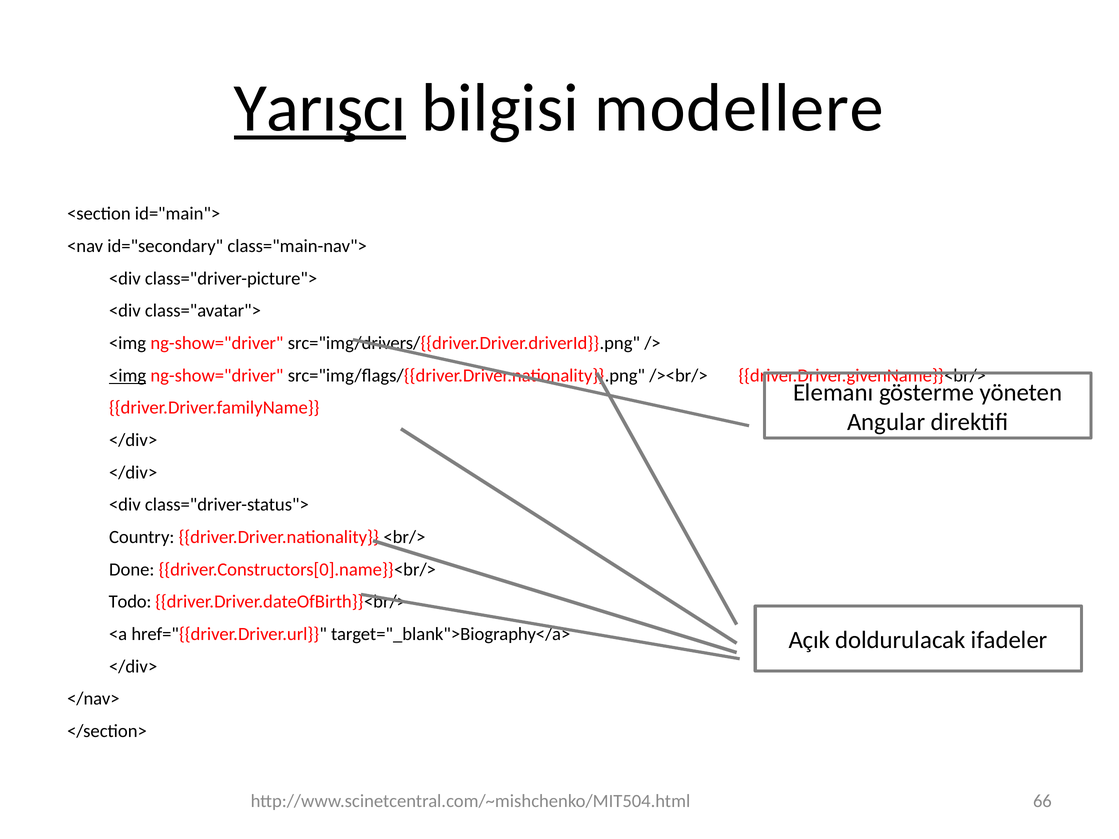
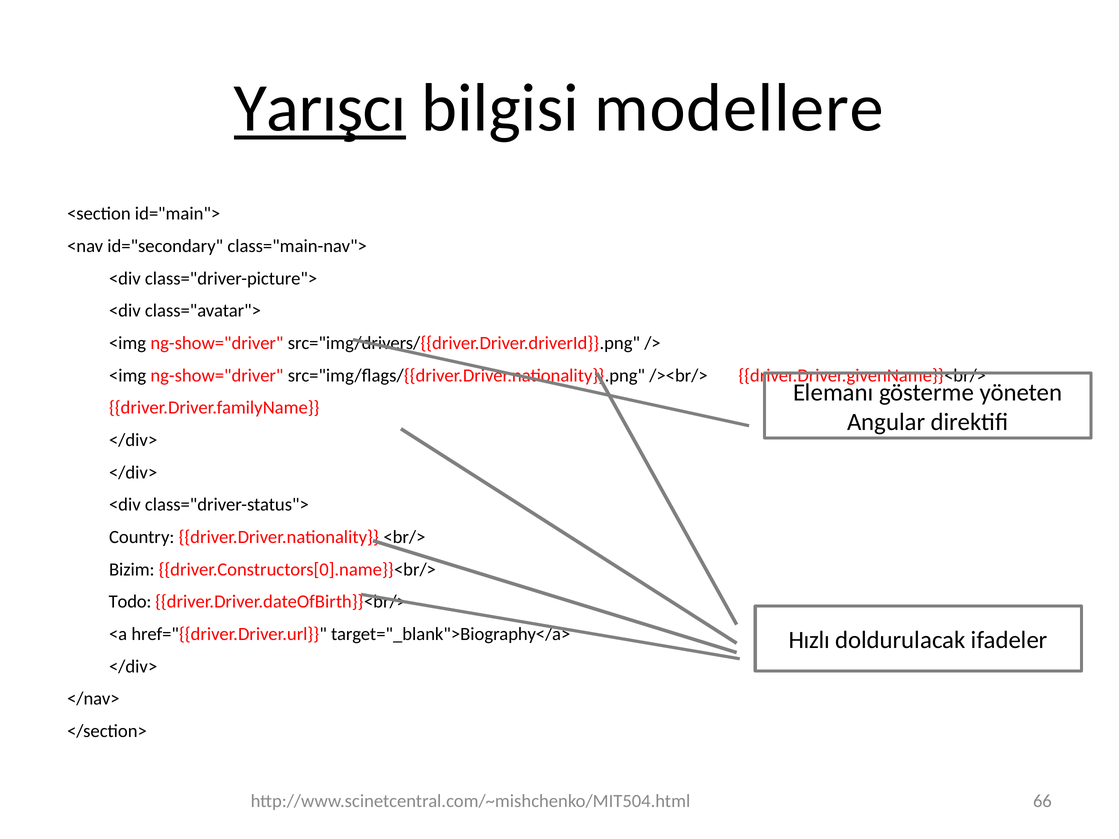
<img at (128, 376) underline: present -> none
Done: Done -> Bizim
Açık: Açık -> Hızlı
